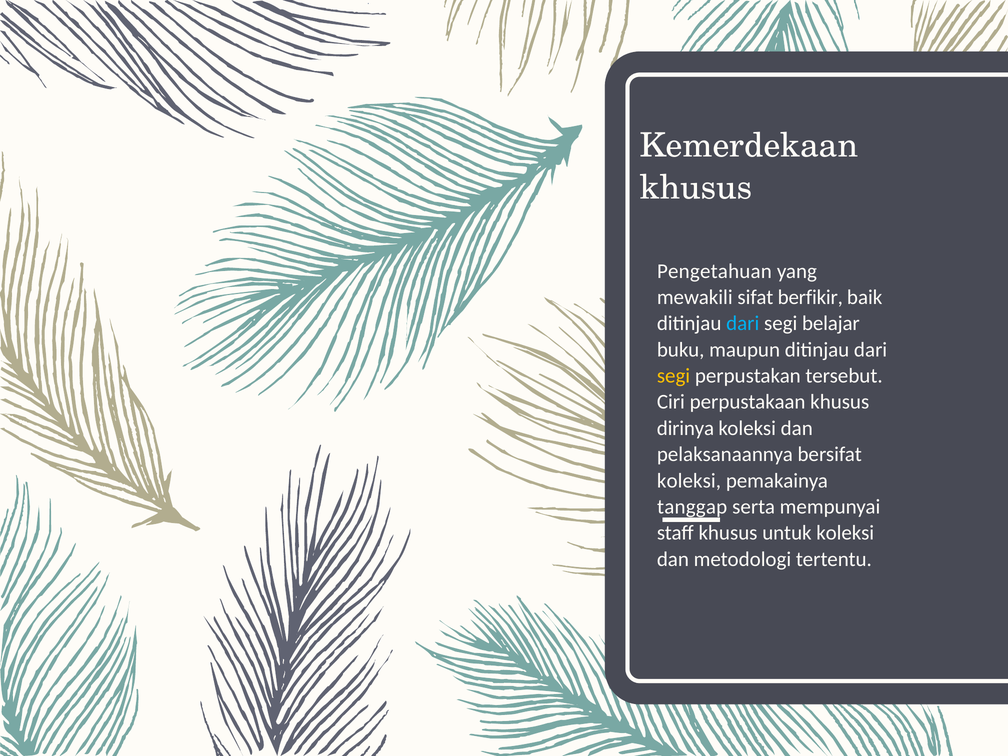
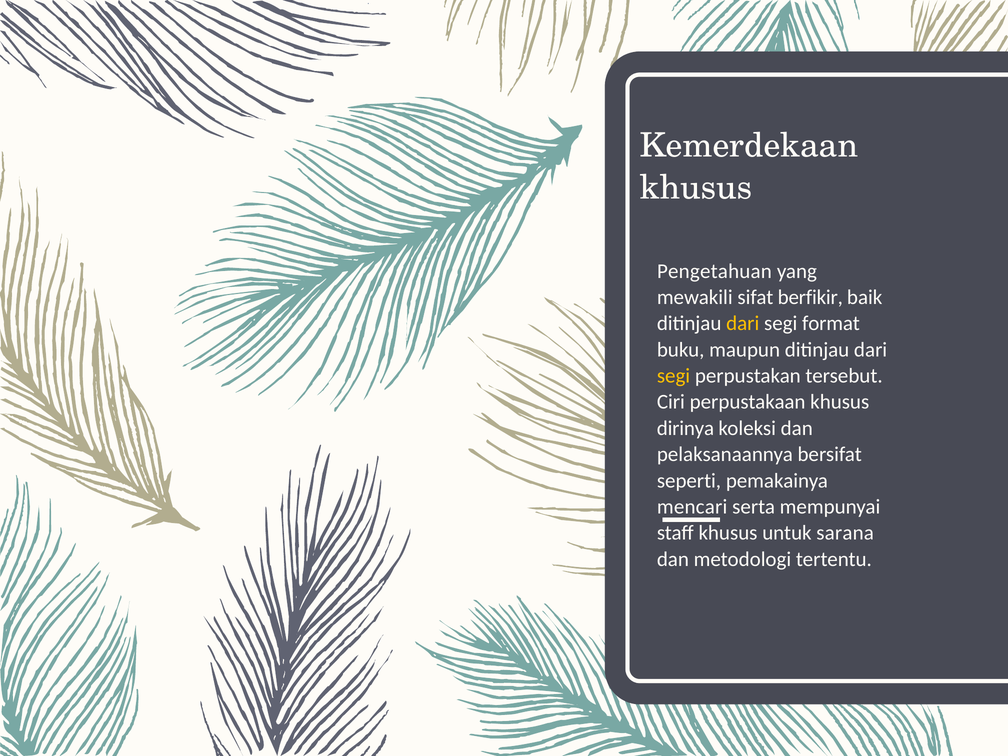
dari at (743, 323) colour: light blue -> yellow
belajar: belajar -> format
koleksi at (689, 481): koleksi -> seperti
tanggap: tanggap -> mencari
untuk koleksi: koleksi -> sarana
